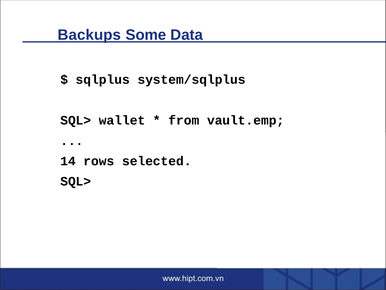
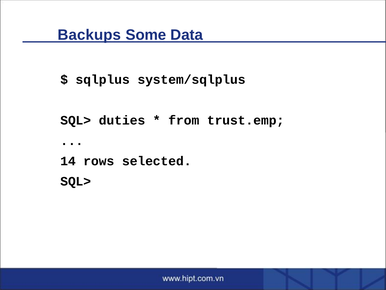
wallet: wallet -> duties
vault.emp: vault.emp -> trust.emp
